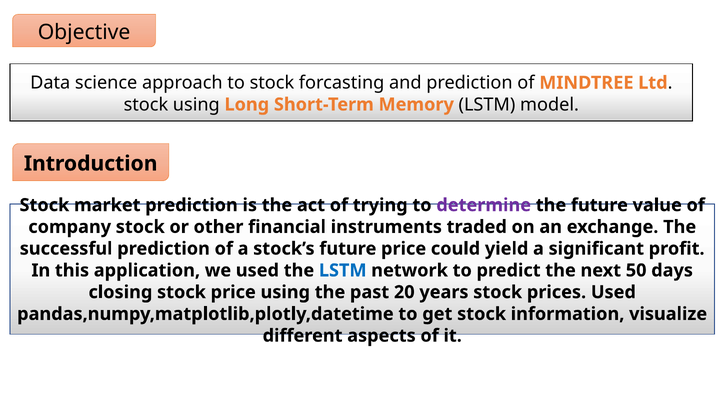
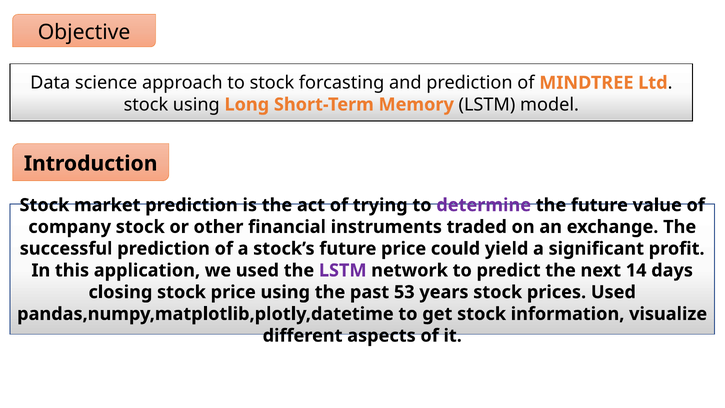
LSTM at (343, 270) colour: blue -> purple
50: 50 -> 14
20: 20 -> 53
